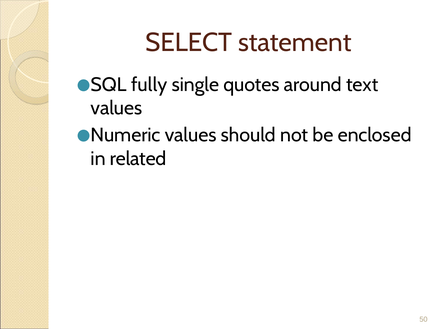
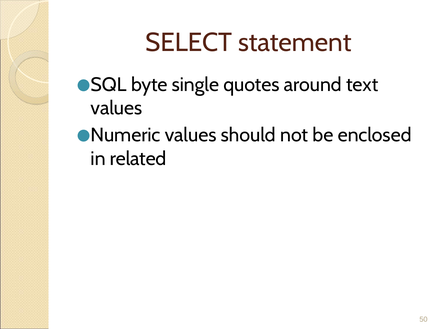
fully: fully -> byte
